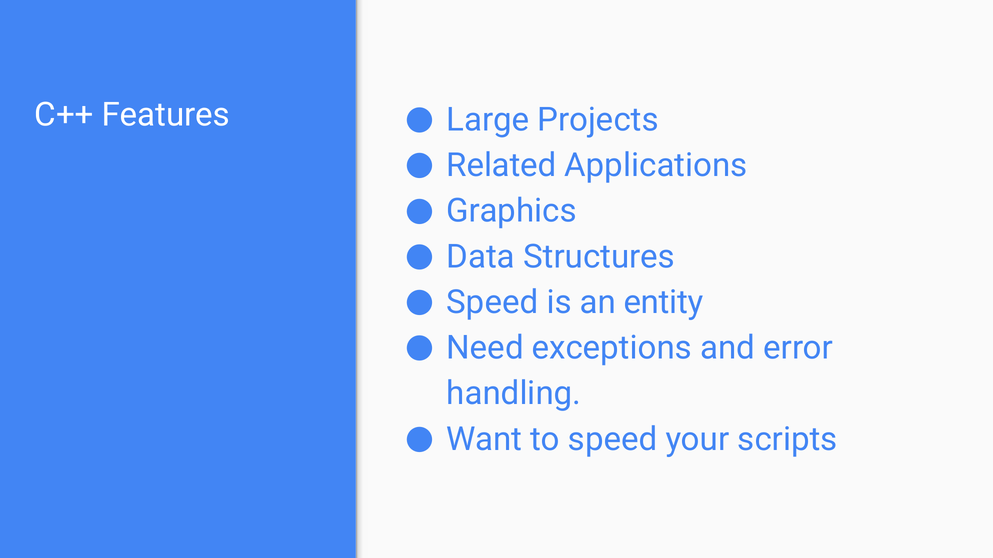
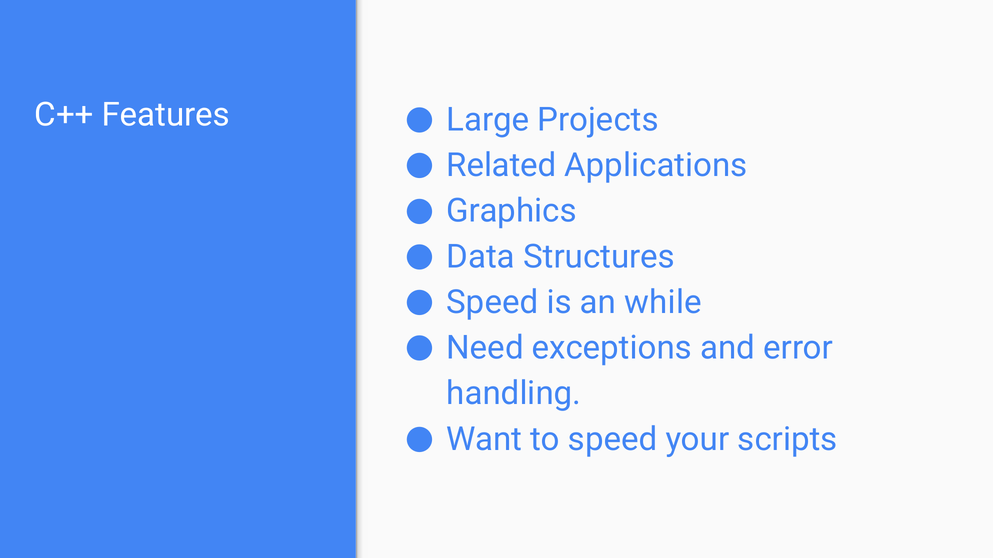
entity: entity -> while
